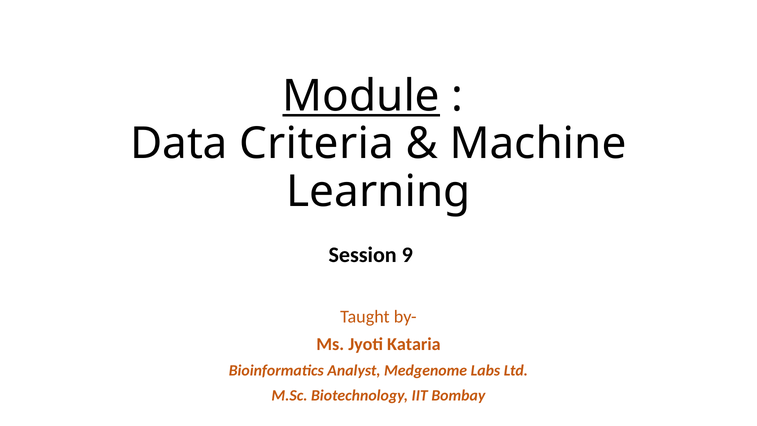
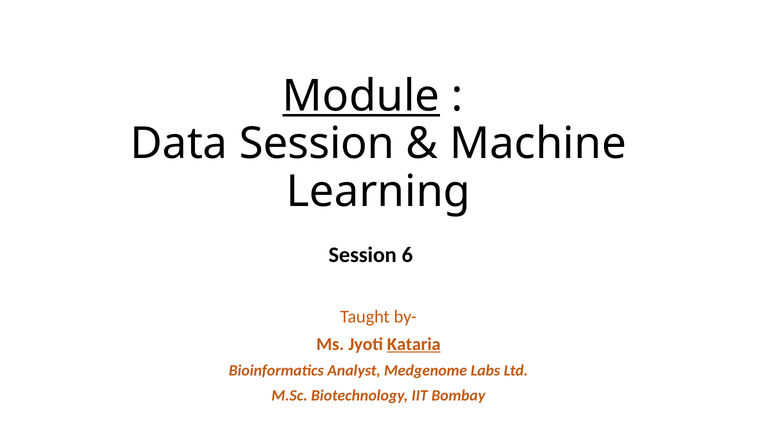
Data Criteria: Criteria -> Session
9: 9 -> 6
Kataria underline: none -> present
